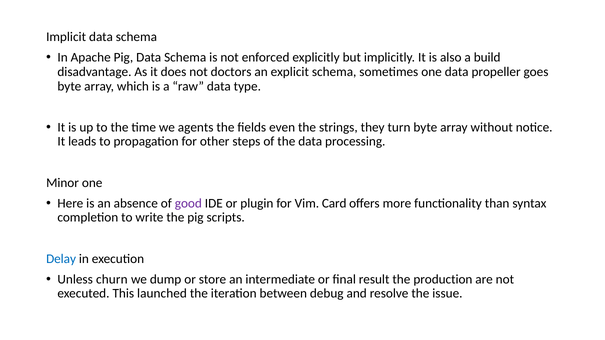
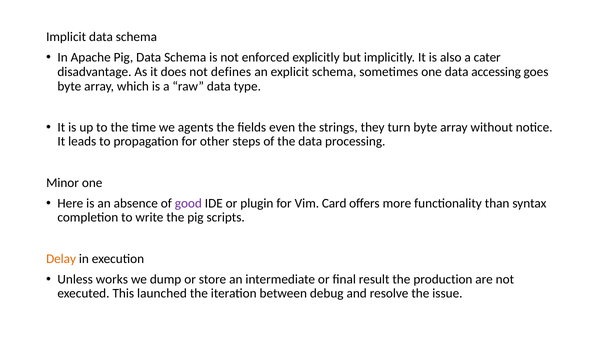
build: build -> cater
doctors: doctors -> defines
propeller: propeller -> accessing
Delay colour: blue -> orange
churn: churn -> works
